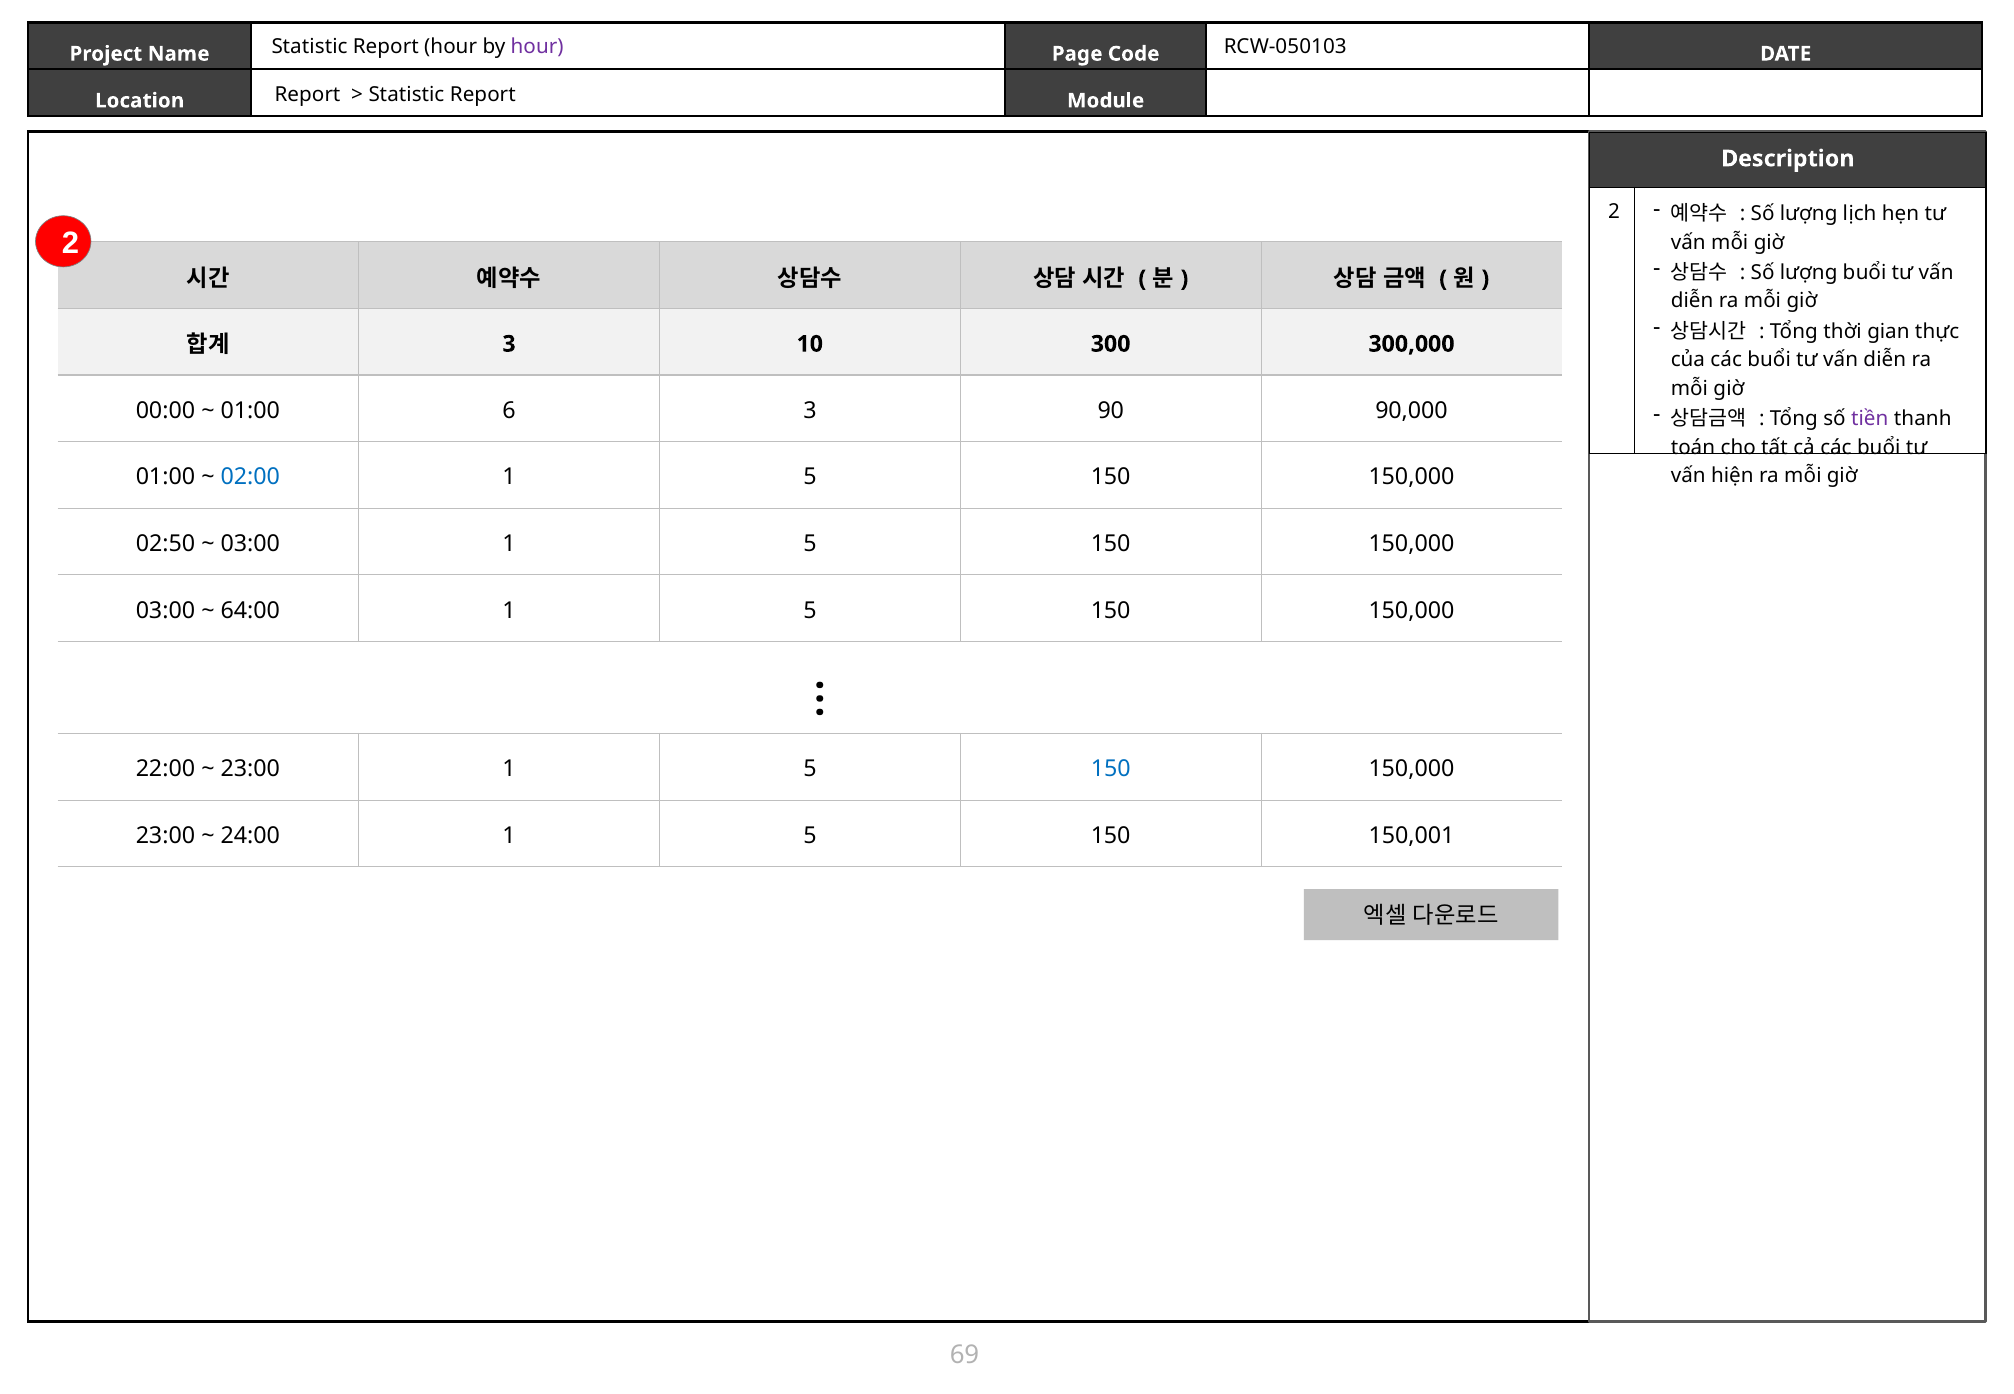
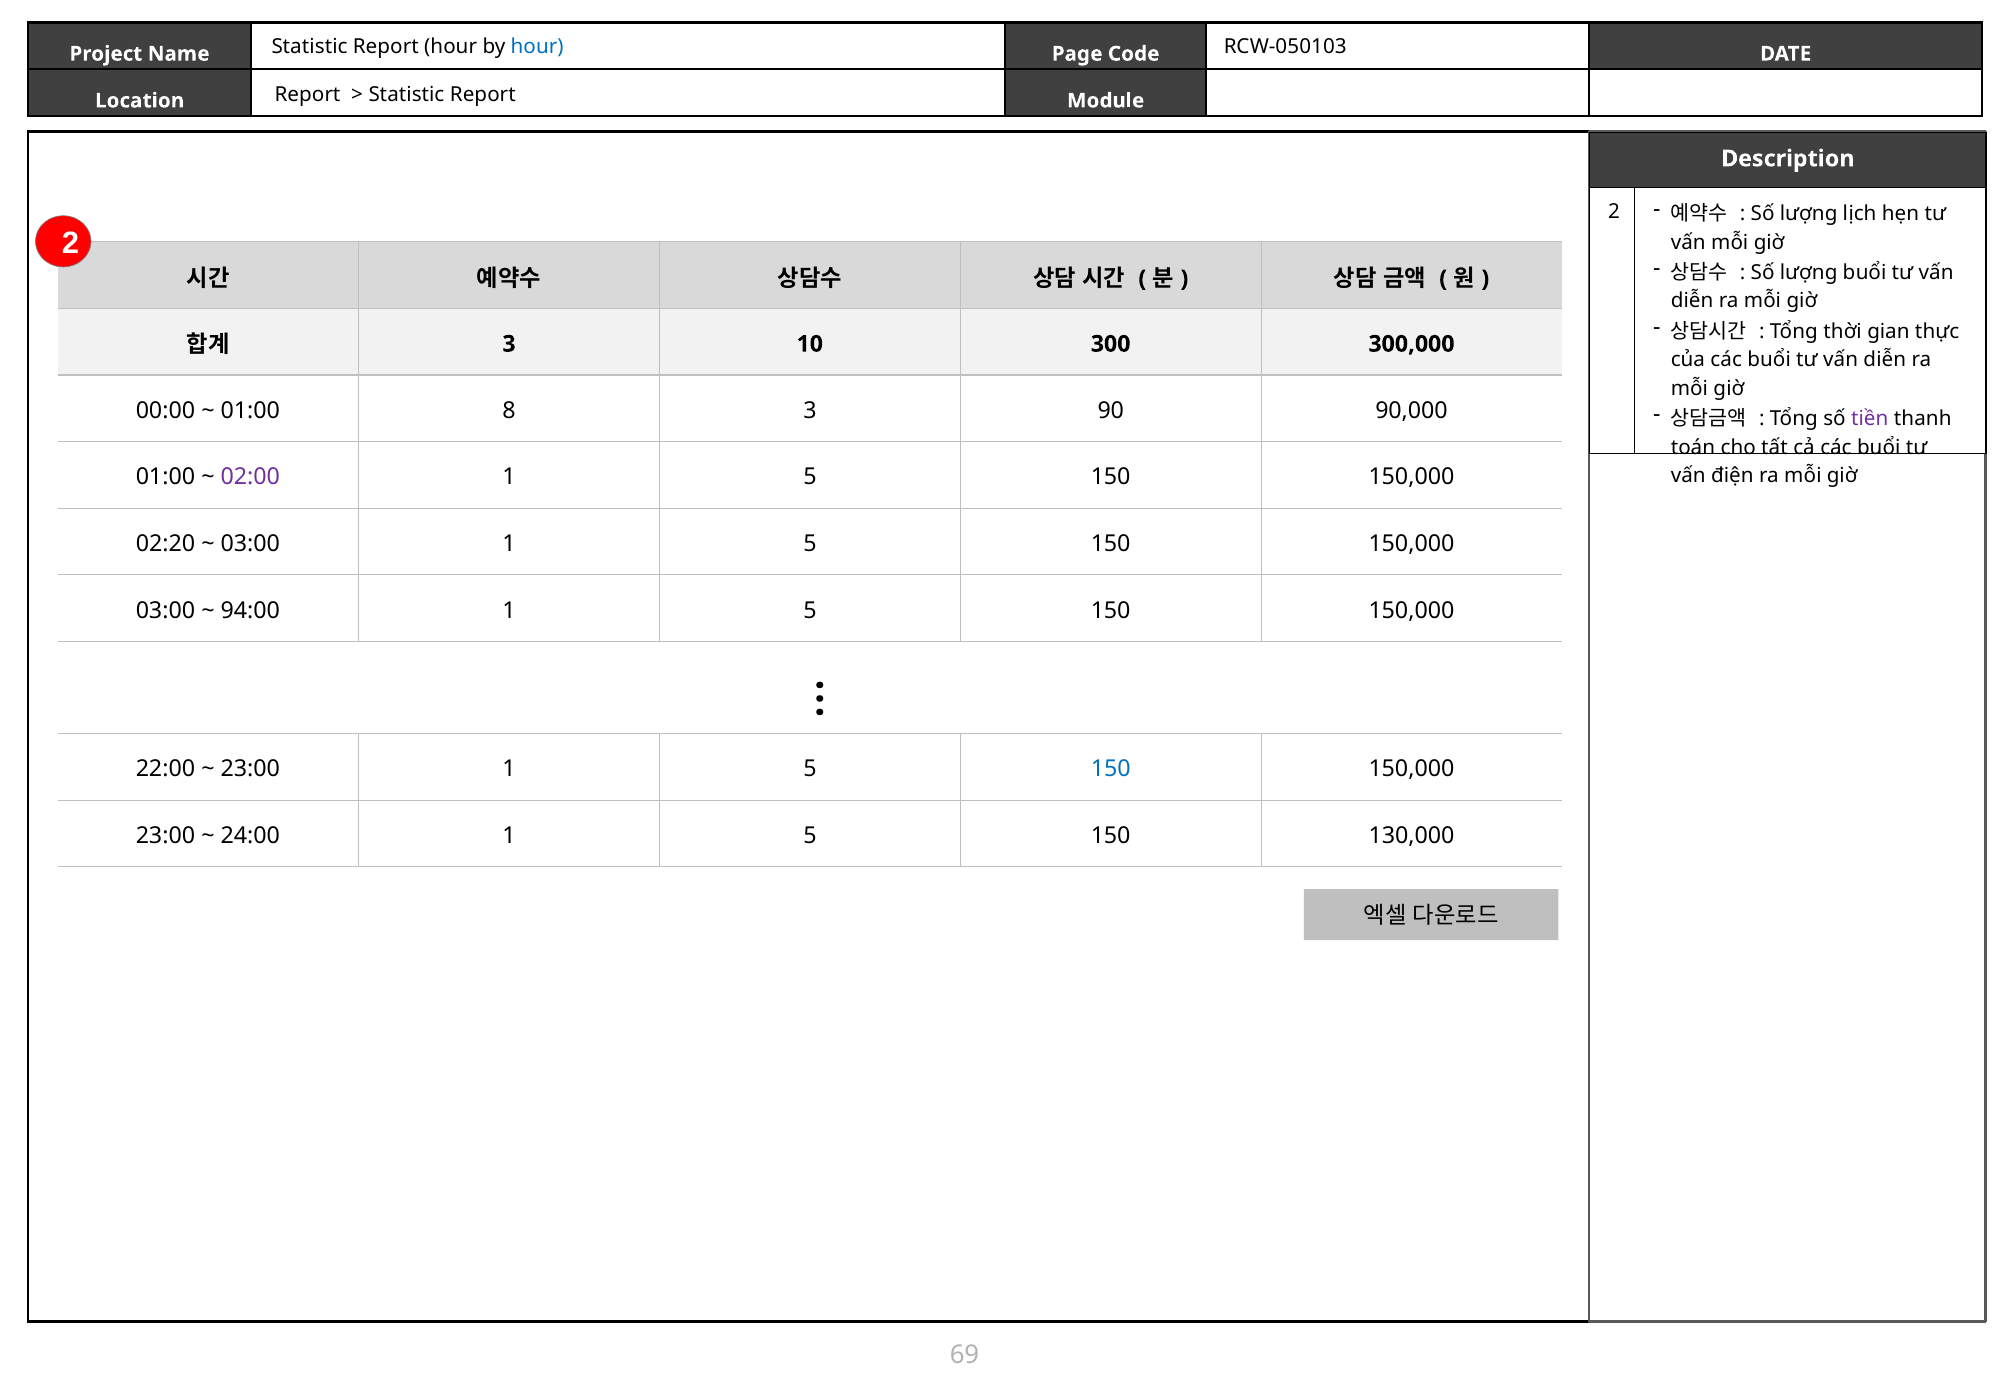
hour at (537, 47) colour: purple -> blue
6: 6 -> 8
hiện: hiện -> điện
02:00 colour: blue -> purple
02:50: 02:50 -> 02:20
64:00: 64:00 -> 94:00
150,001: 150,001 -> 130,000
